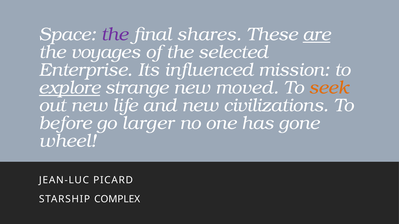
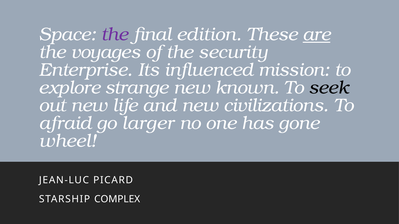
shares: shares -> edition
selected: selected -> security
explore underline: present -> none
moved: moved -> known
seek colour: orange -> black
before: before -> afraid
